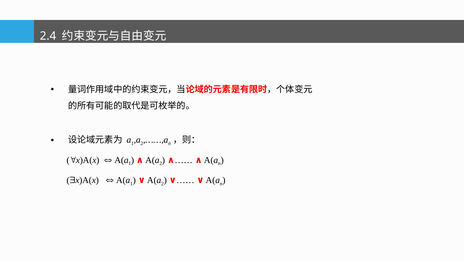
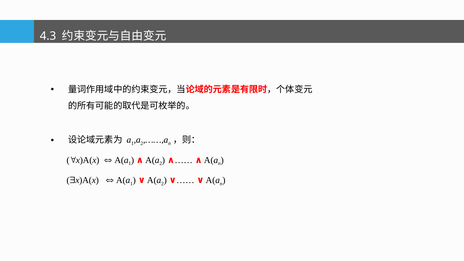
2.4: 2.4 -> 4.3
